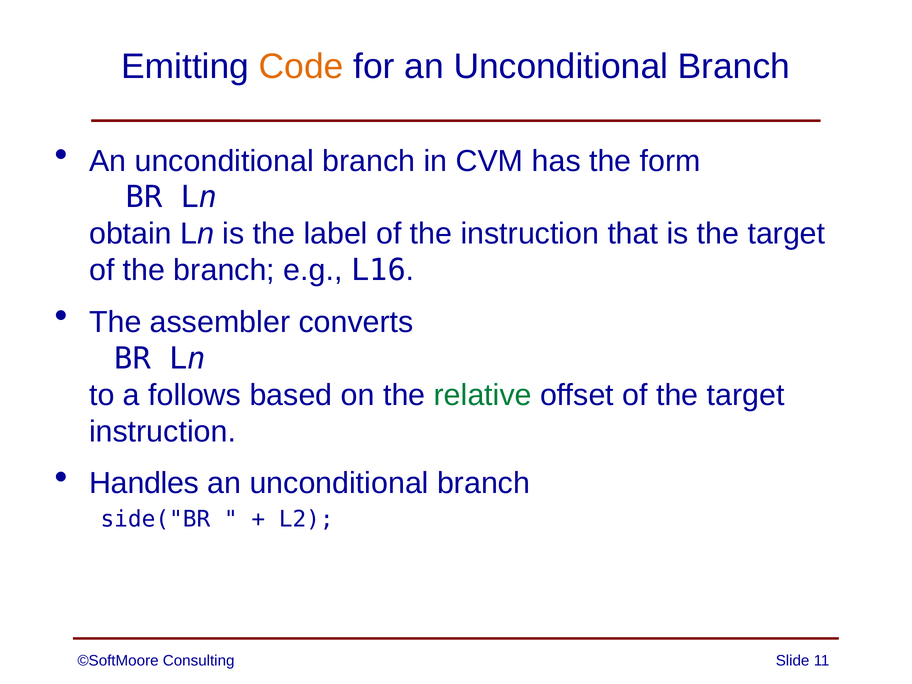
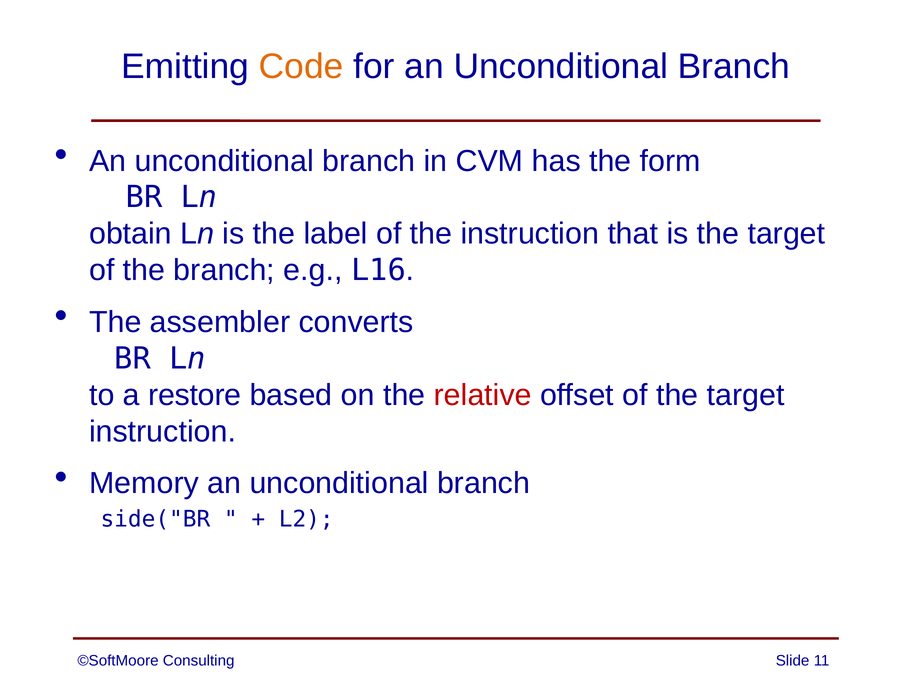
follows: follows -> restore
relative colour: green -> red
Handles: Handles -> Memory
